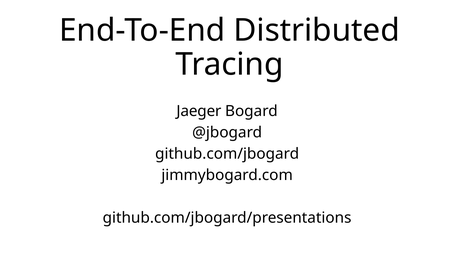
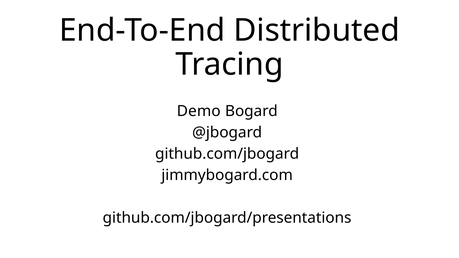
Jaeger: Jaeger -> Demo
